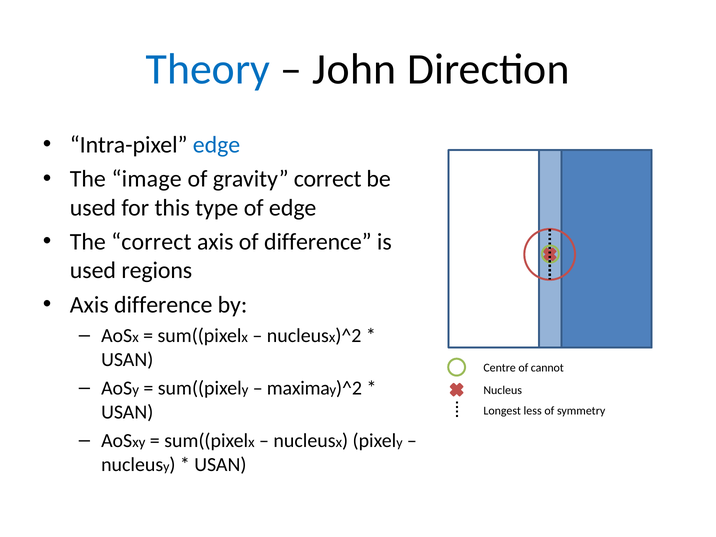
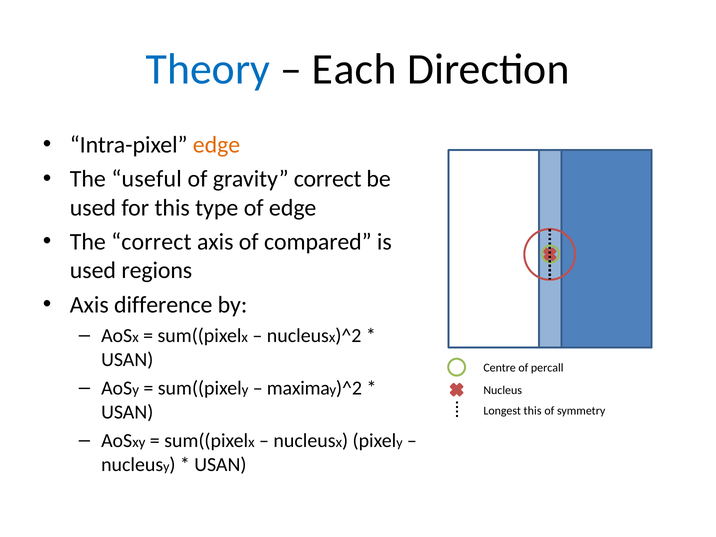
John: John -> Each
edge at (217, 145) colour: blue -> orange
image: image -> useful
of difference: difference -> compared
cannot: cannot -> percall
Longest less: less -> this
